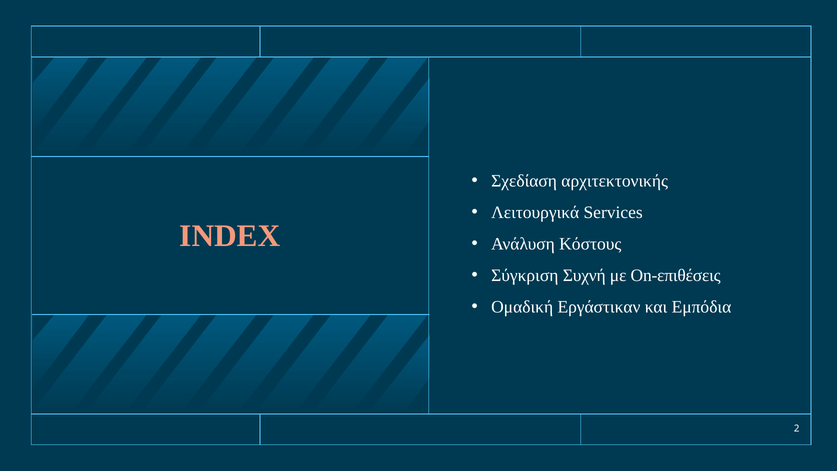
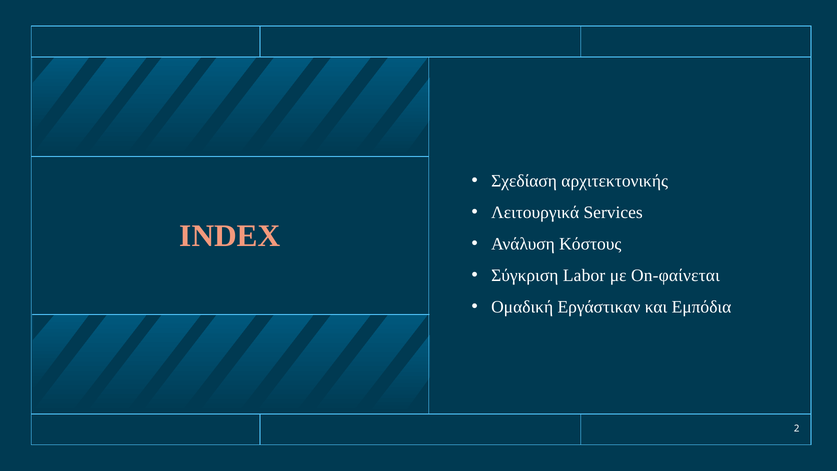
Συχνή: Συχνή -> Labor
On-επιθέσεις: On-επιθέσεις -> On-φαίνεται
